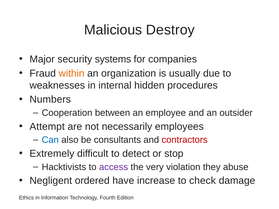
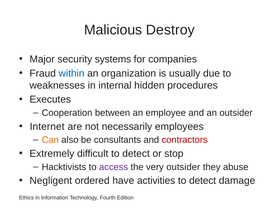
within colour: orange -> blue
Numbers: Numbers -> Executes
Attempt: Attempt -> Internet
Can colour: blue -> orange
very violation: violation -> outsider
increase: increase -> activities
check at (203, 181): check -> detect
